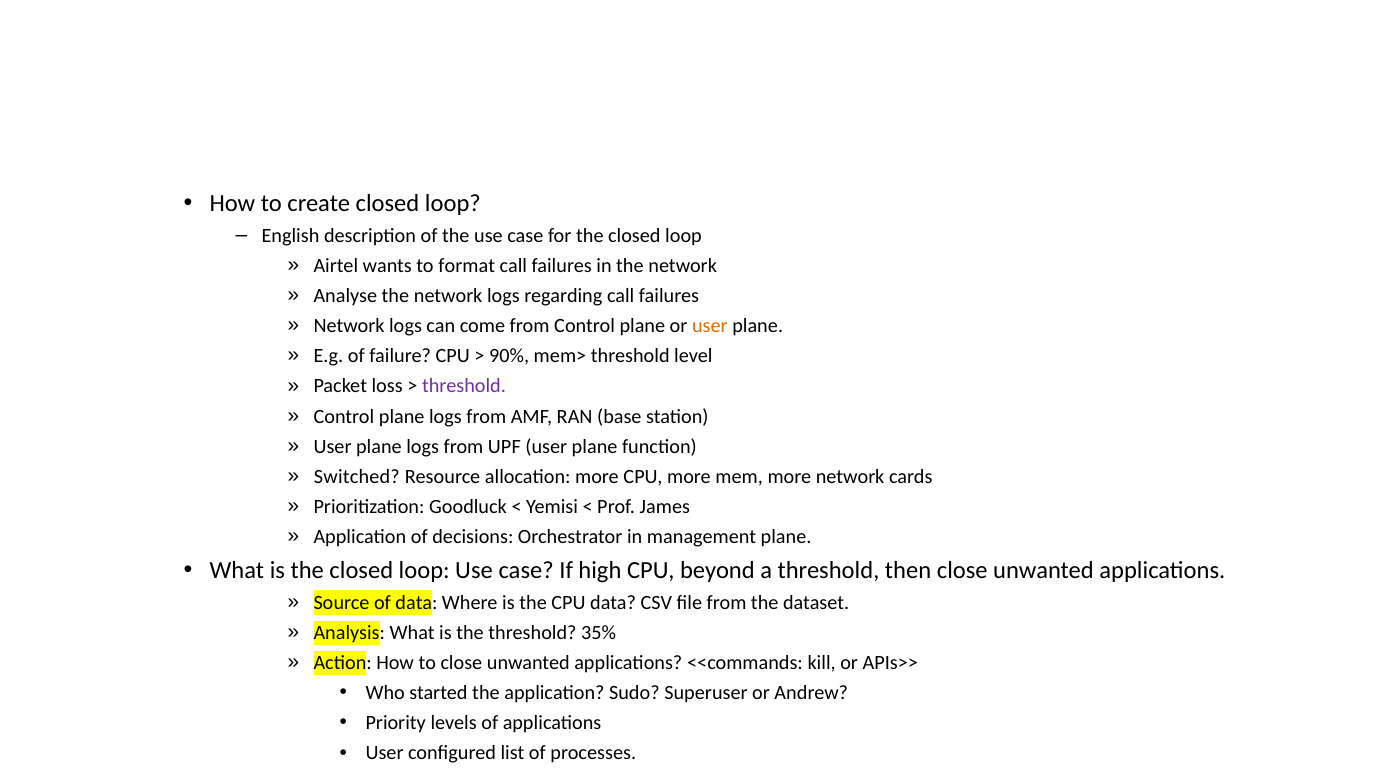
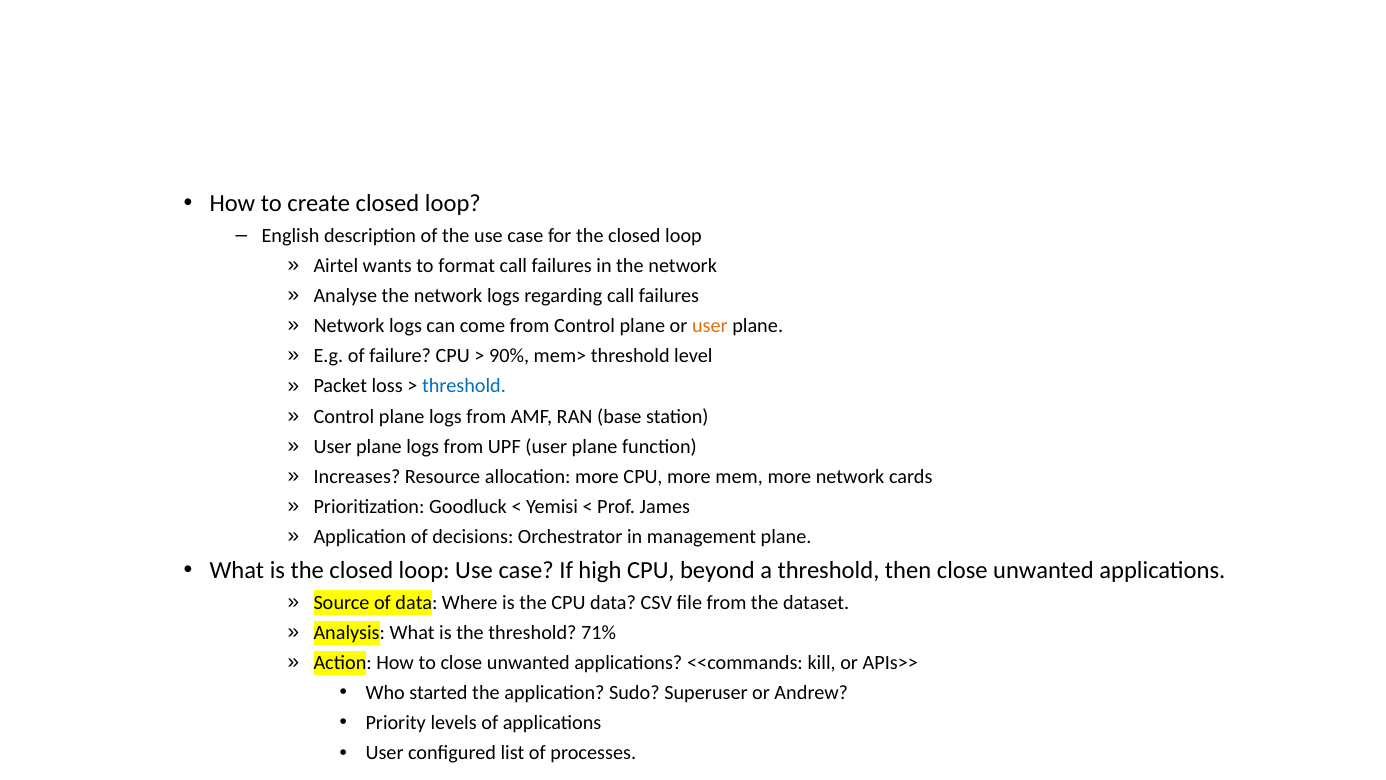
threshold at (464, 386) colour: purple -> blue
Switched: Switched -> Increases
35%: 35% -> 71%
